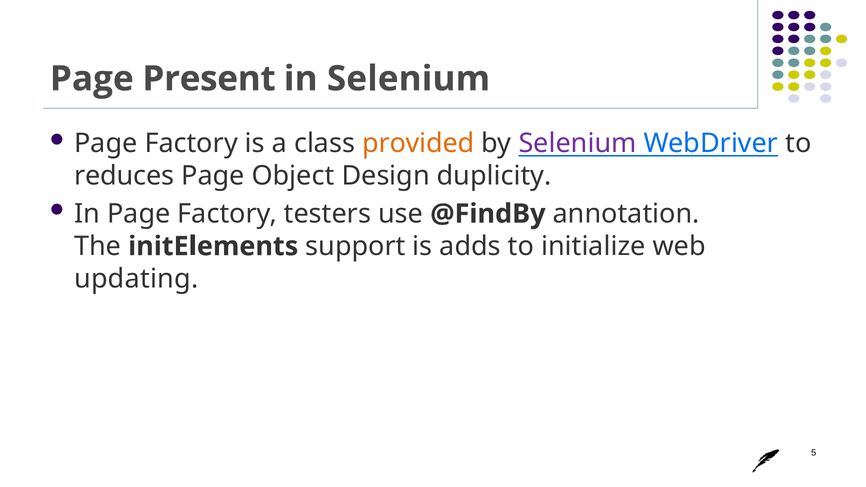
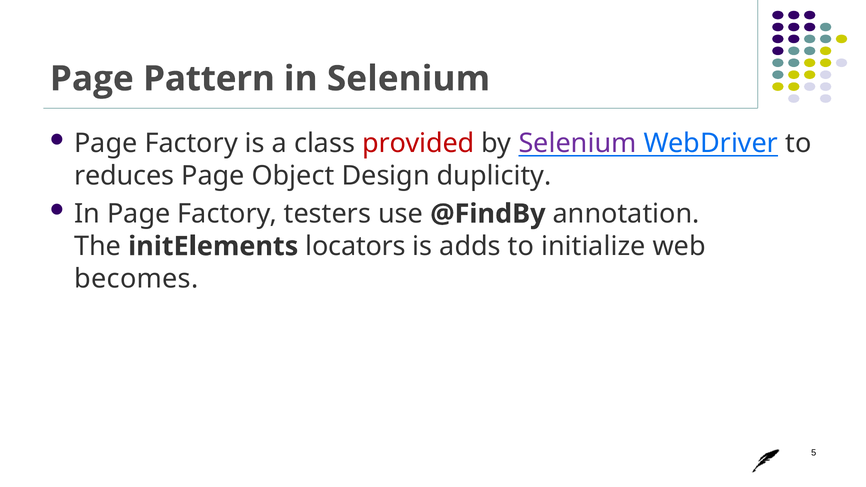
Present: Present -> Pattern
provided colour: orange -> red
support: support -> locators
updating: updating -> becomes
